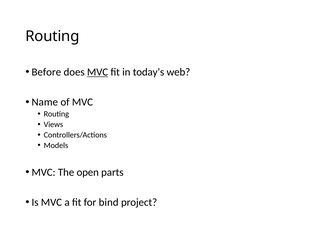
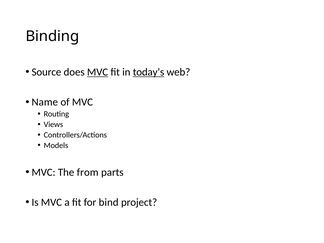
Routing at (52, 36): Routing -> Binding
Before: Before -> Source
today’s underline: none -> present
open: open -> from
